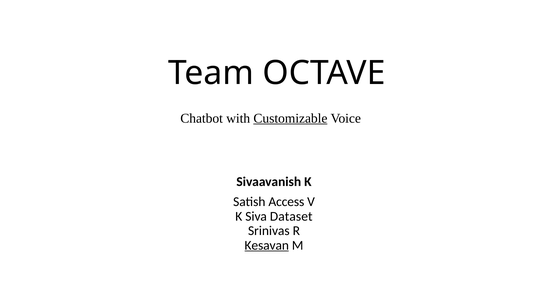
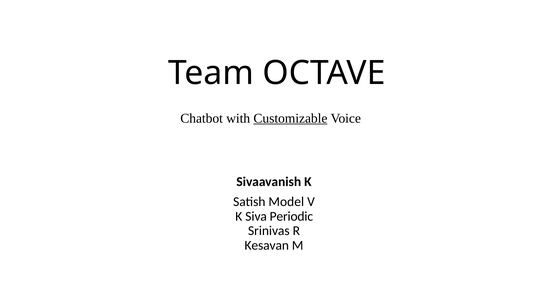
Access: Access -> Model
Dataset: Dataset -> Periodic
Kesavan underline: present -> none
